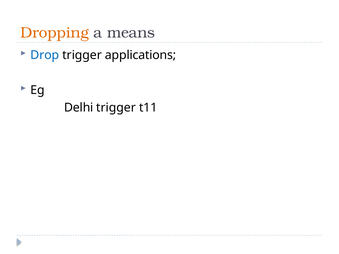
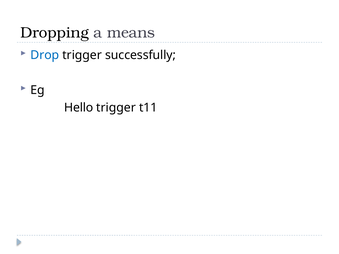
Dropping colour: orange -> black
applications: applications -> successfully
Delhi: Delhi -> Hello
